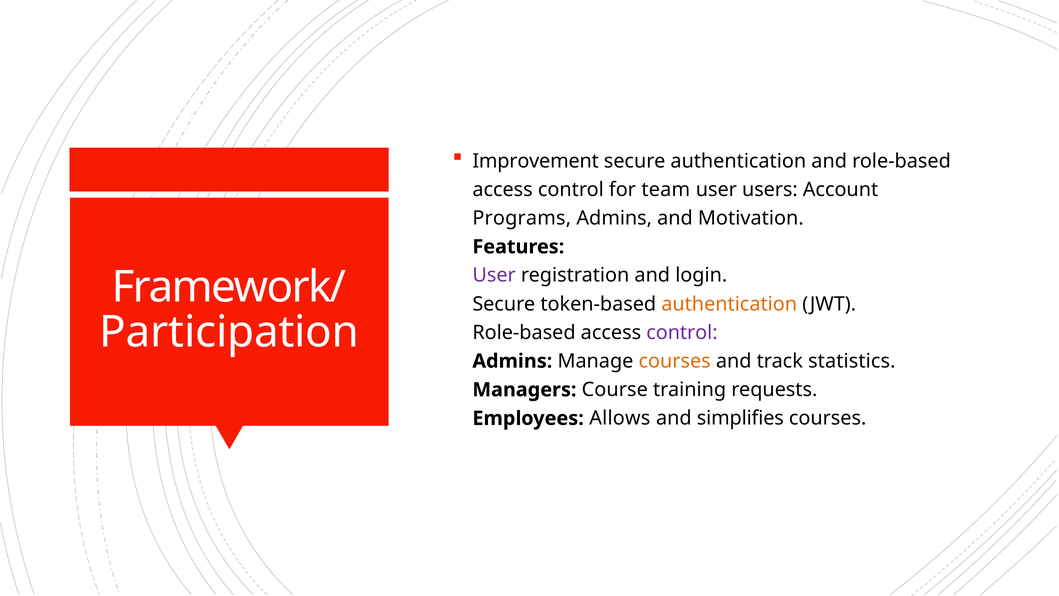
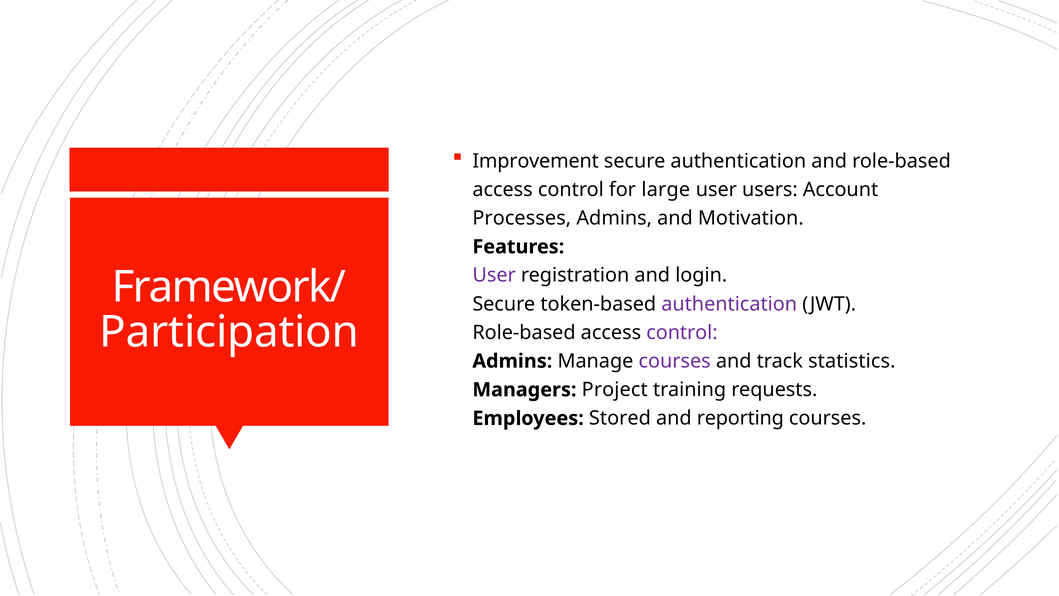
team: team -> large
Programs: Programs -> Processes
authentication at (729, 304) colour: orange -> purple
courses at (675, 361) colour: orange -> purple
Course: Course -> Project
Allows: Allows -> Stored
simplifies: simplifies -> reporting
